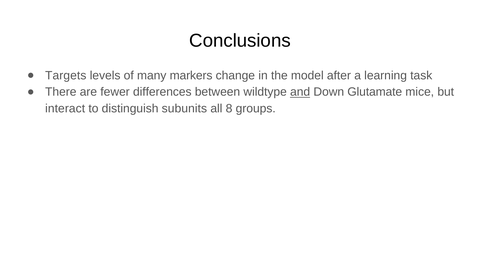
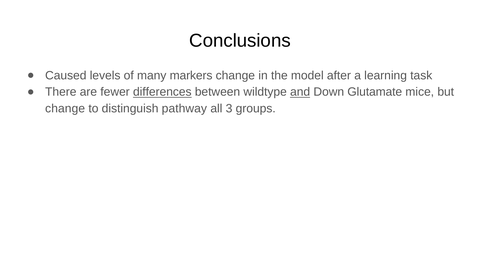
Targets: Targets -> Caused
differences underline: none -> present
interact at (65, 109): interact -> change
subunits: subunits -> pathway
8: 8 -> 3
